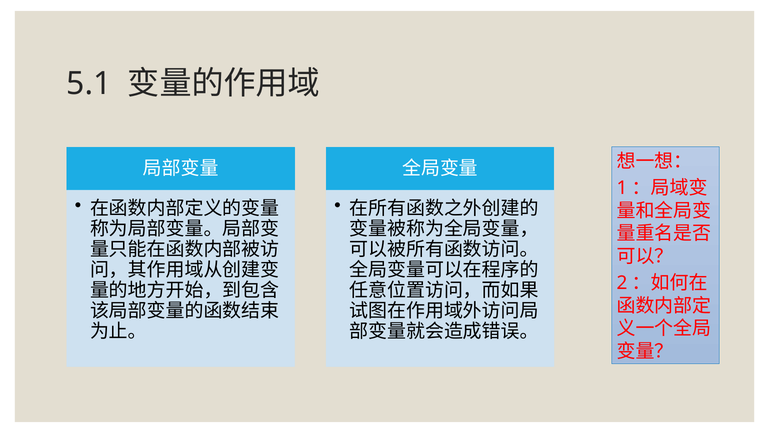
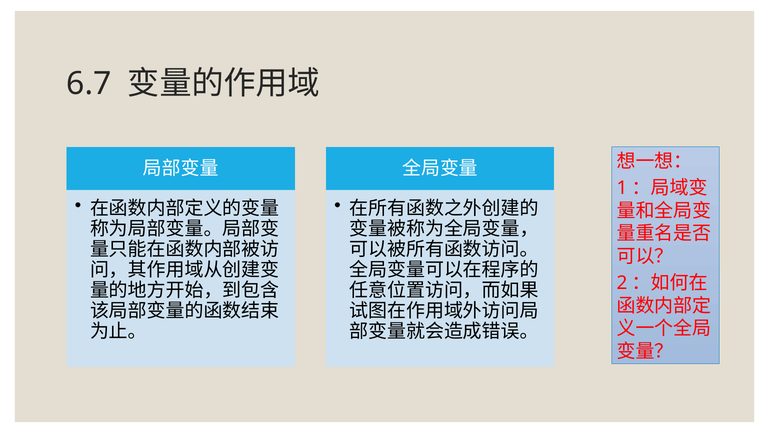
5.1: 5.1 -> 6.7
